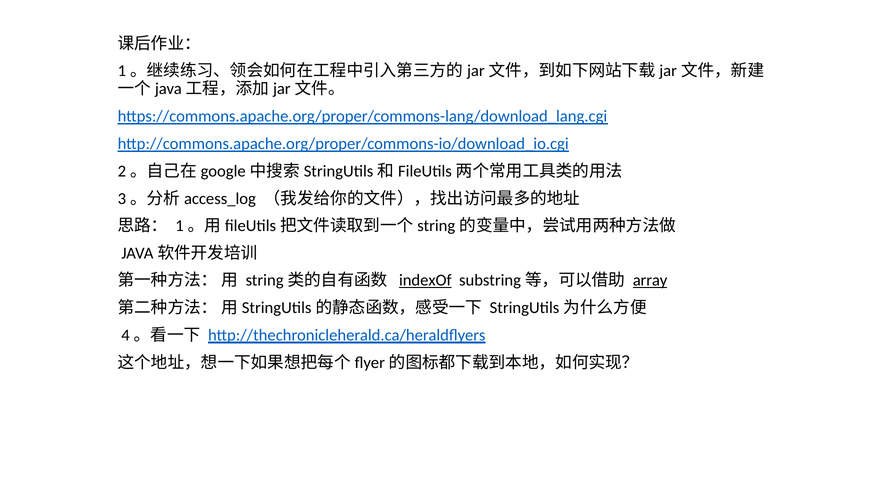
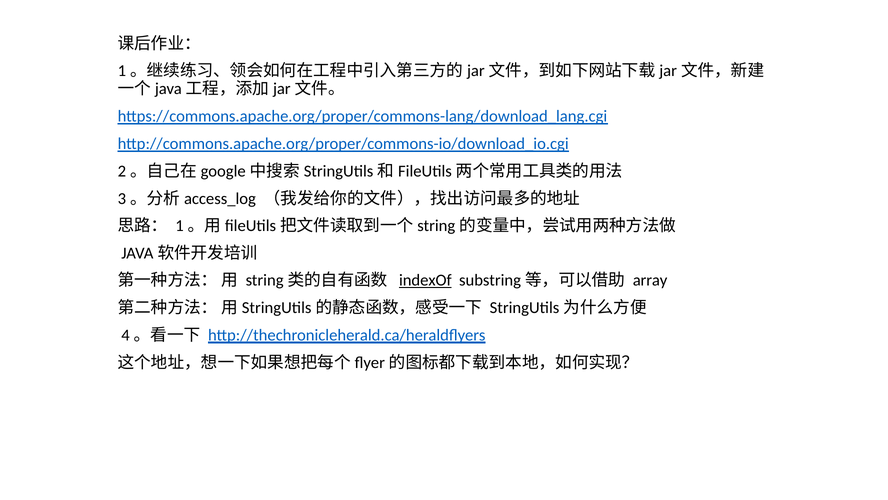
array underline: present -> none
